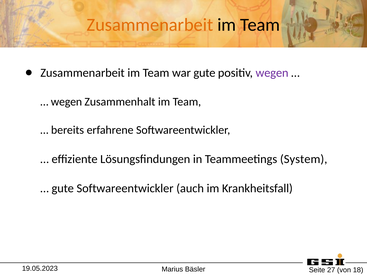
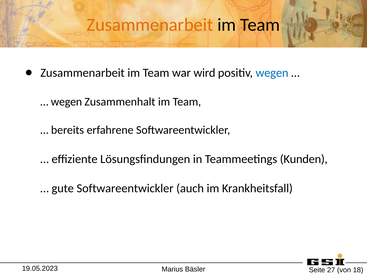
war gute: gute -> wird
wegen at (272, 73) colour: purple -> blue
System: System -> Kunden
